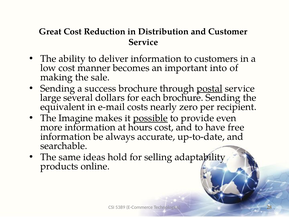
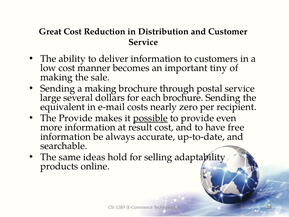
into: into -> tiny
a success: success -> making
postal underline: present -> none
The Imagine: Imagine -> Provide
hours: hours -> result
